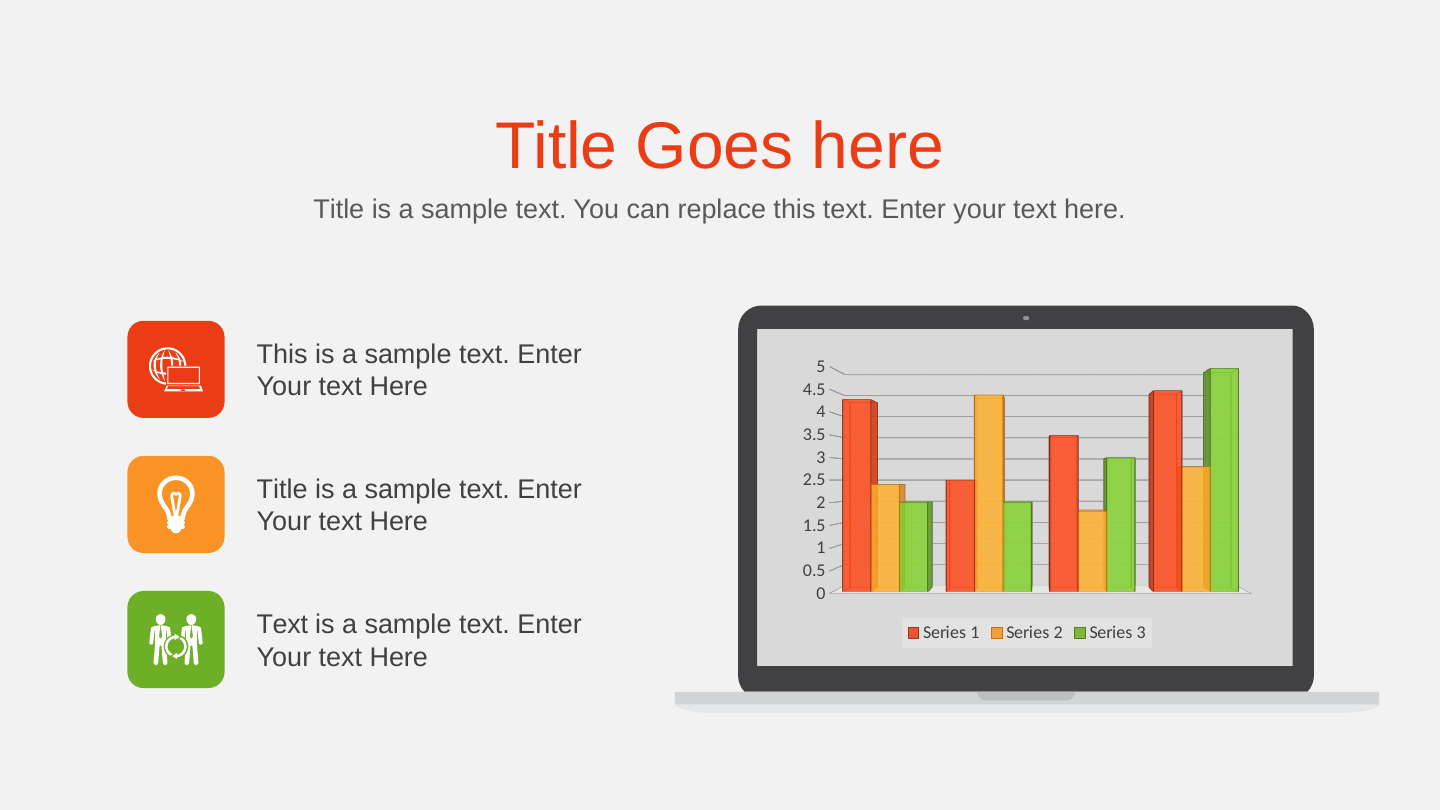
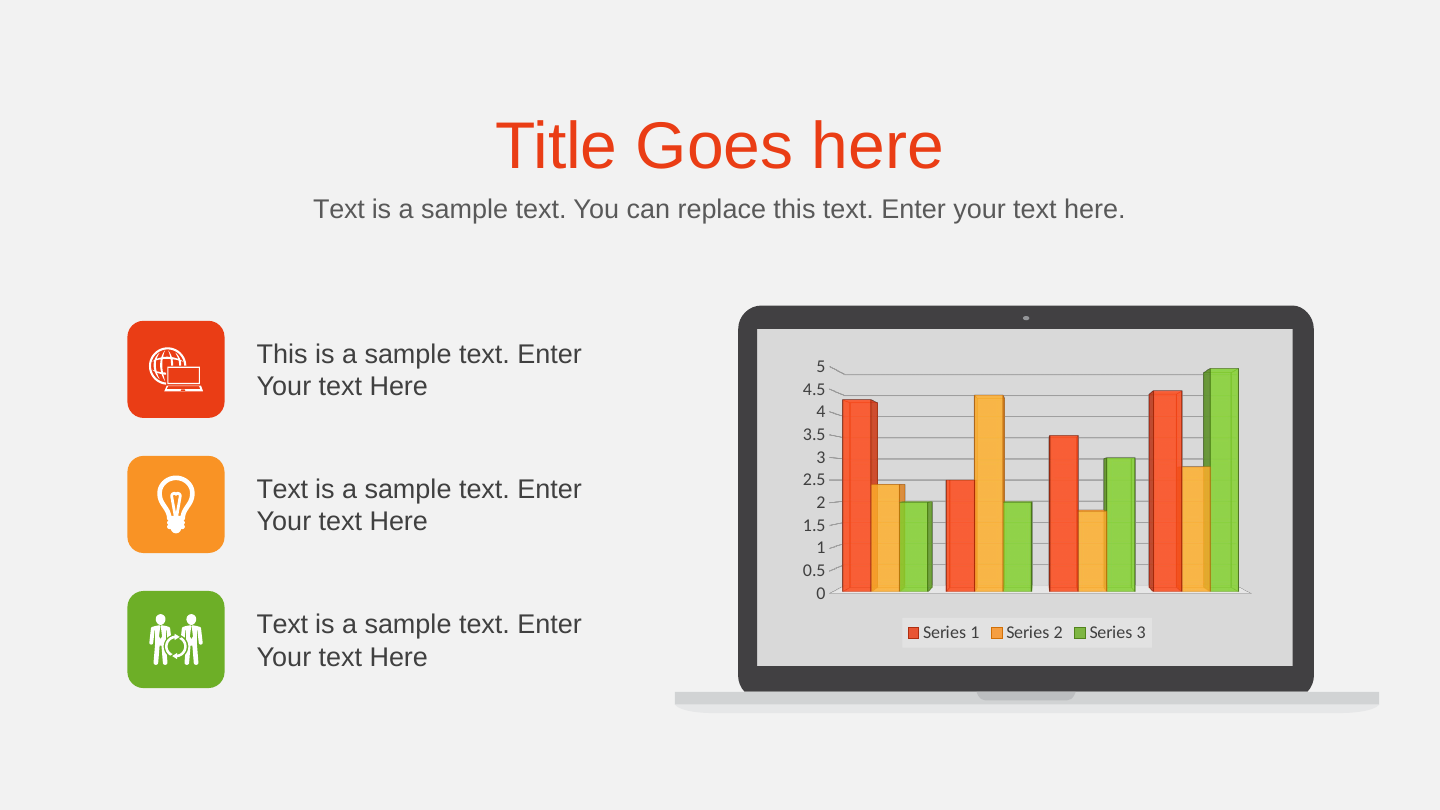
Title at (339, 210): Title -> Text
Title at (282, 490): Title -> Text
